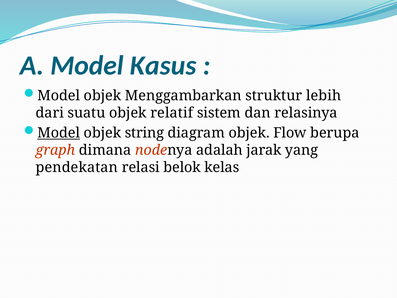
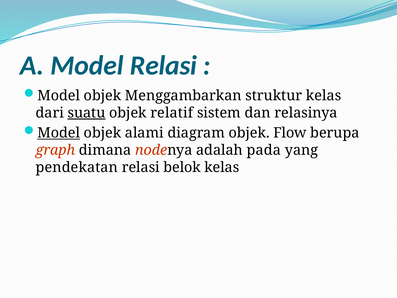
Model Kasus: Kasus -> Relasi
struktur lebih: lebih -> kelas
suatu underline: none -> present
string: string -> alami
jarak: jarak -> pada
